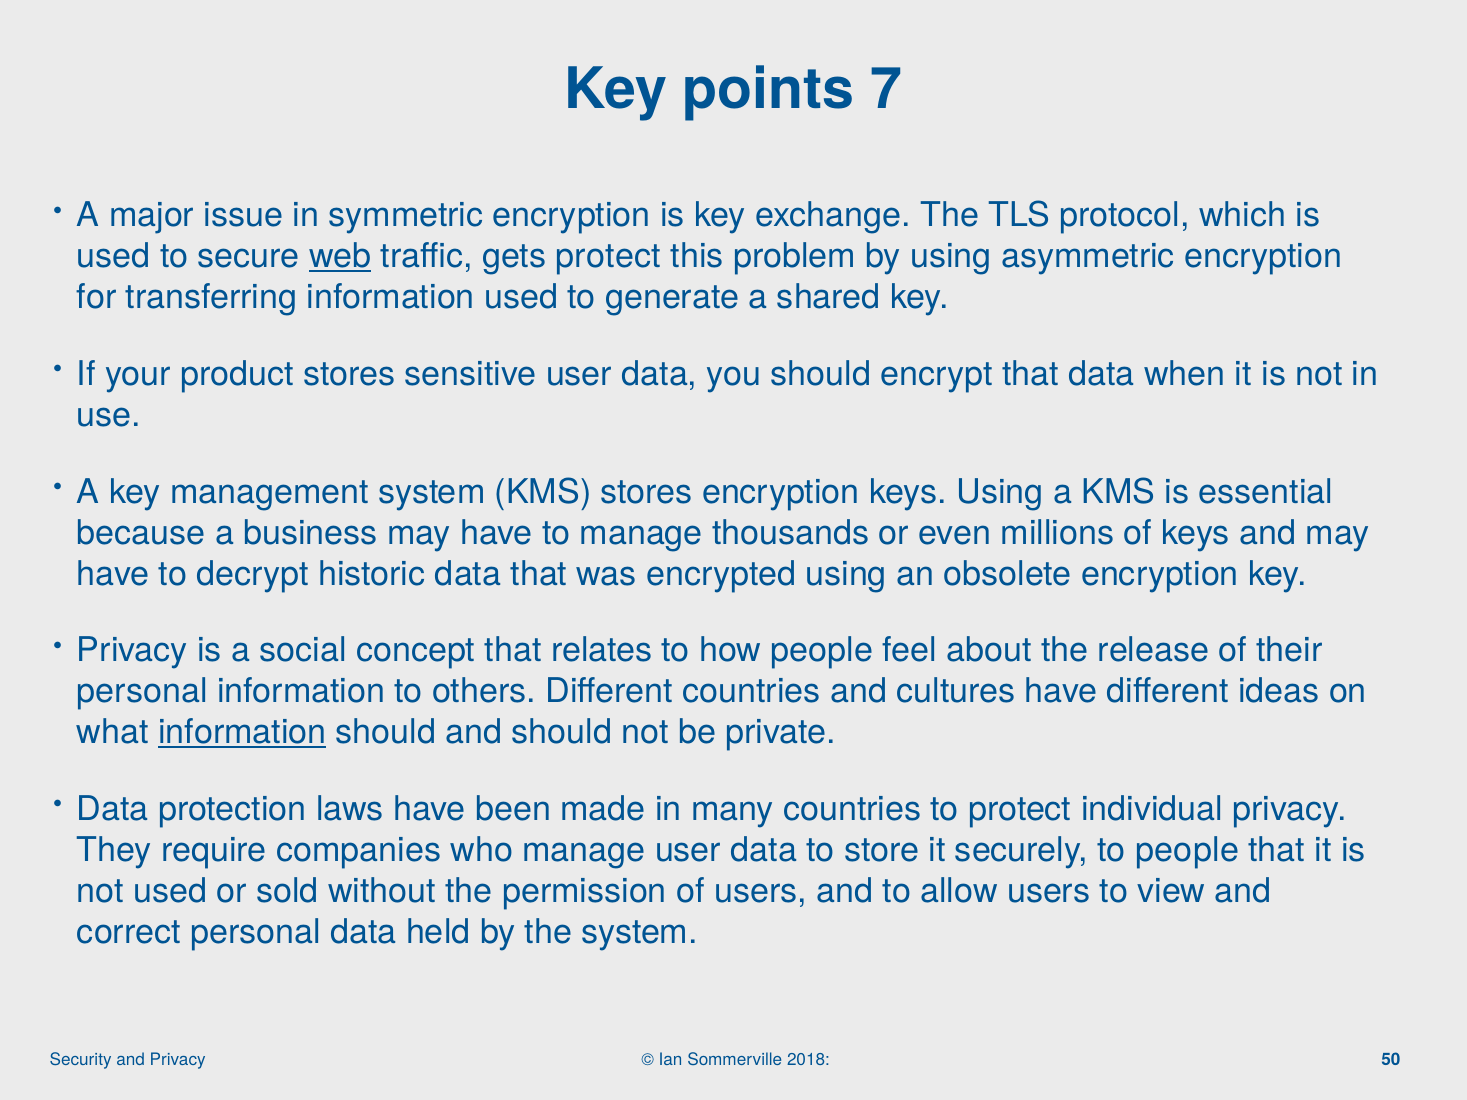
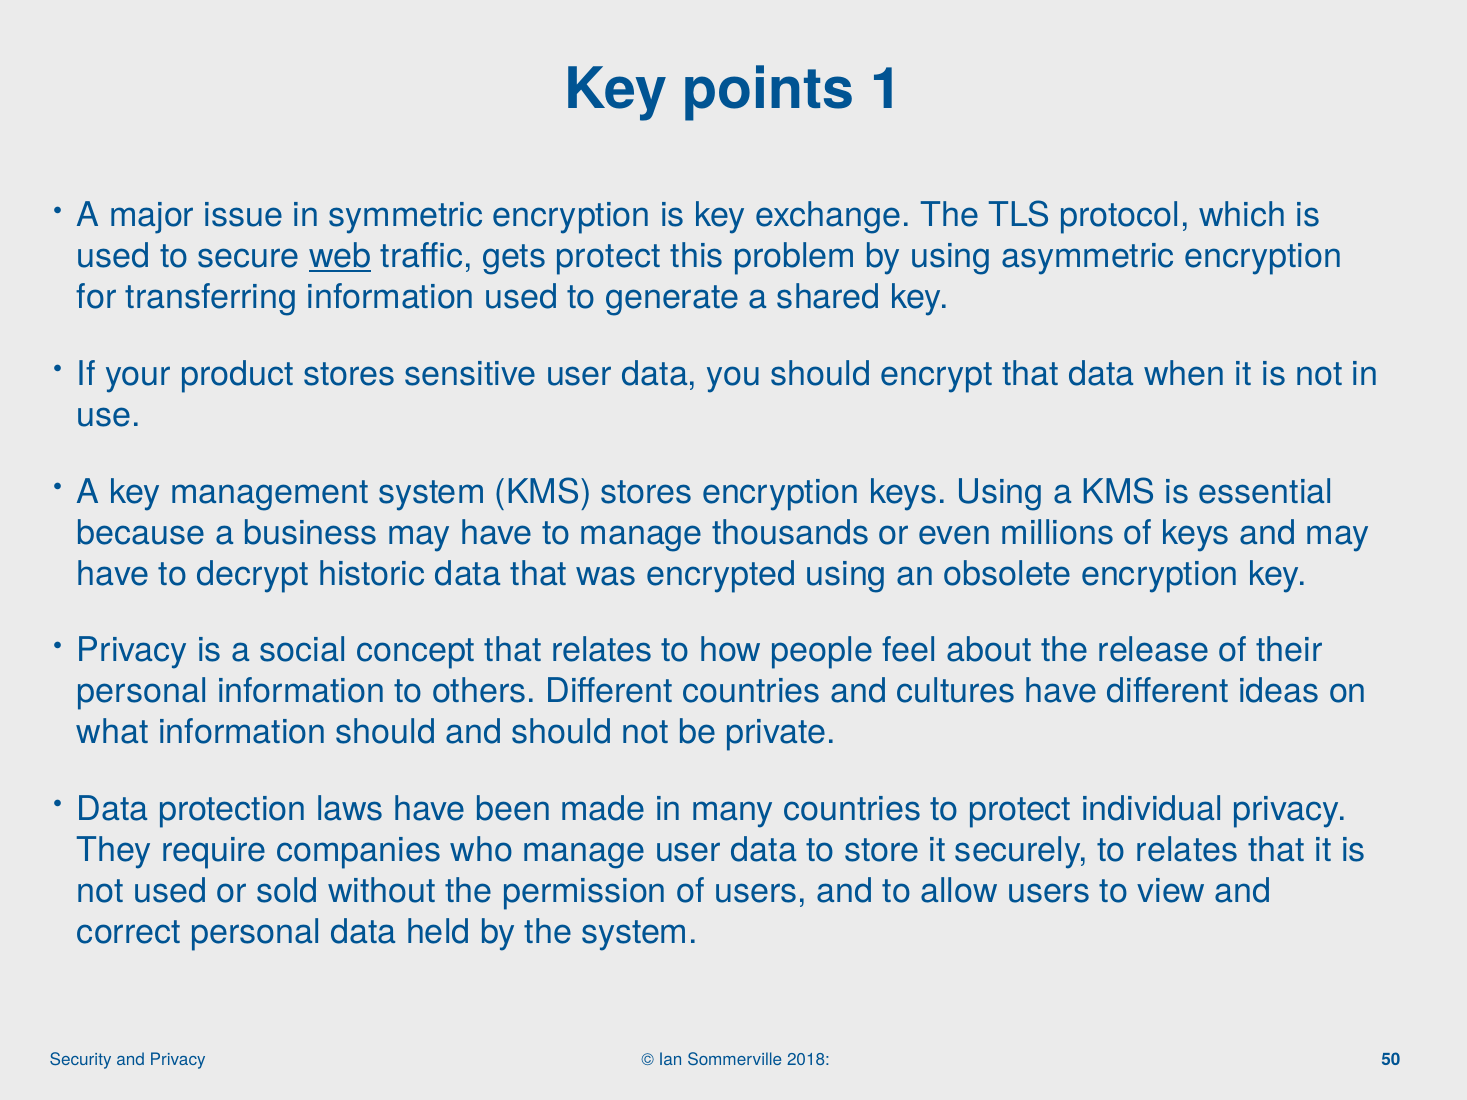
7: 7 -> 1
information at (242, 733) underline: present -> none
to people: people -> relates
